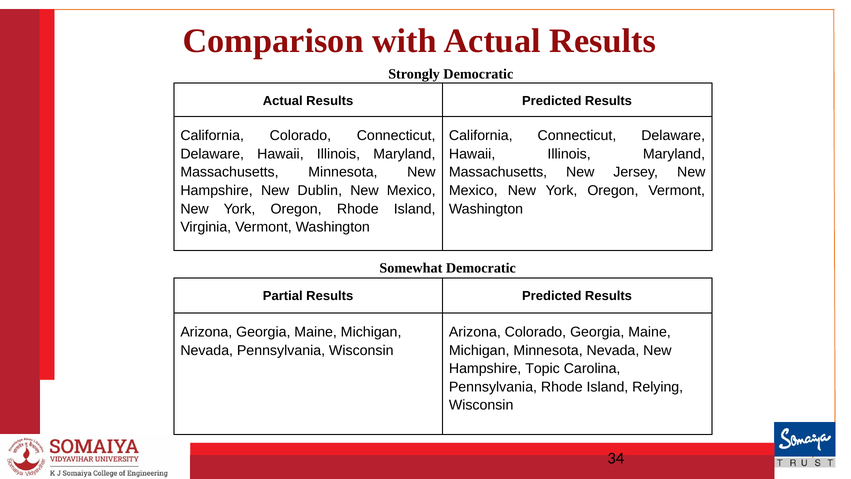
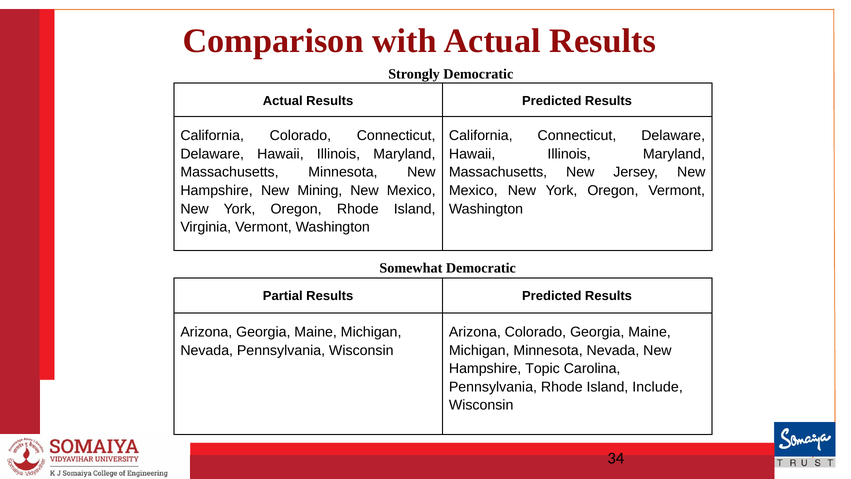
Dublin: Dublin -> Mining
Relying: Relying -> Include
